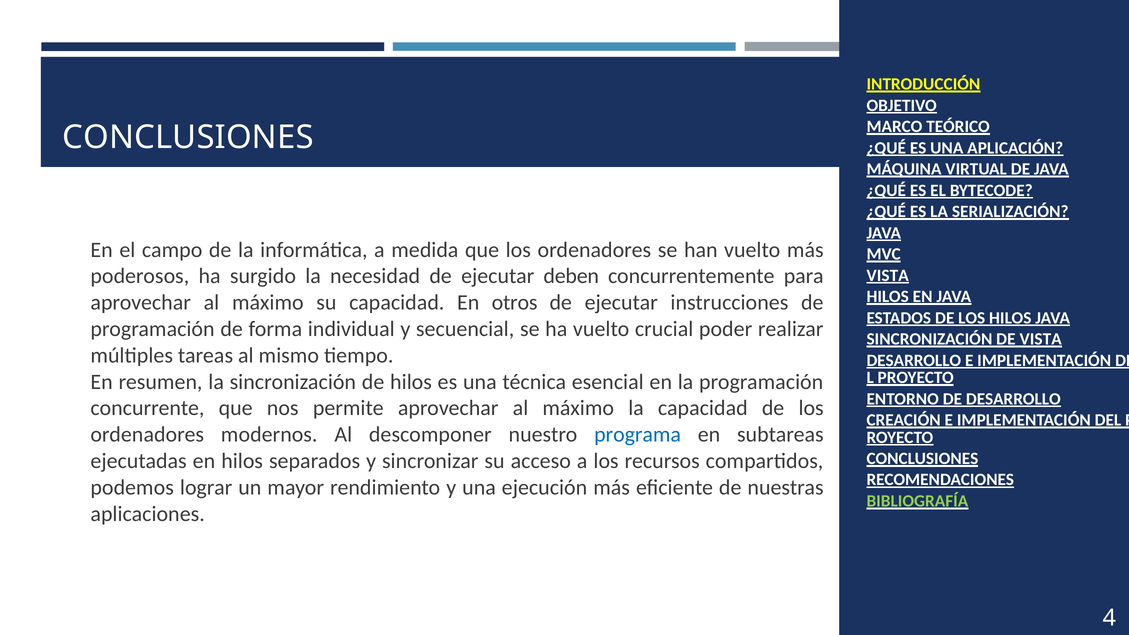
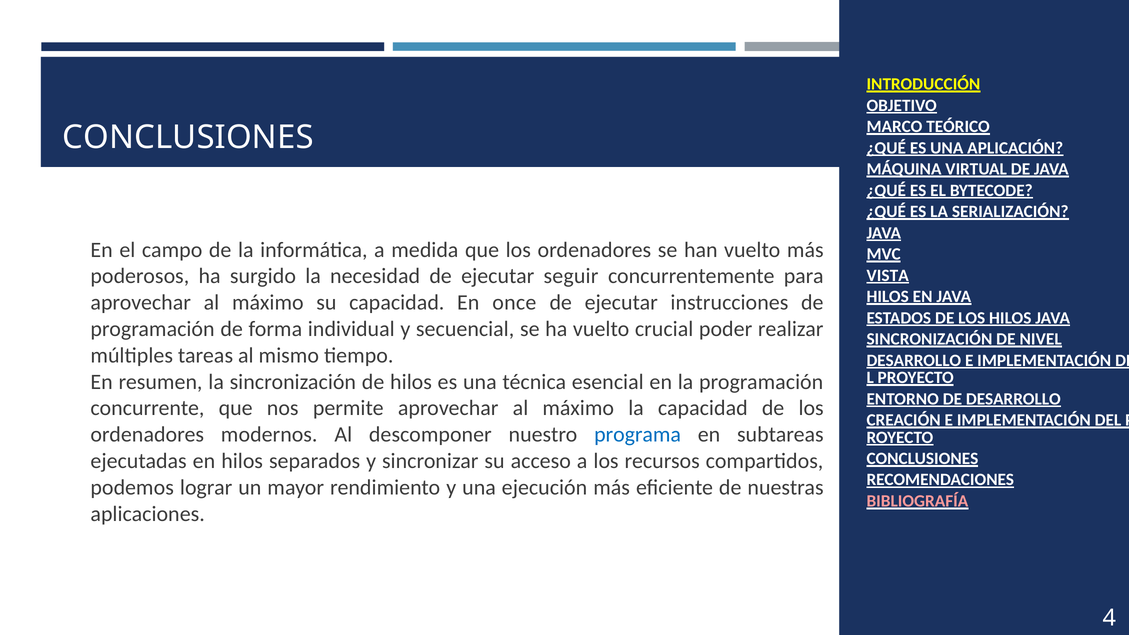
deben: deben -> seguir
otros: otros -> once
DE VISTA: VISTA -> NIVEL
BIBLIOGRAFÍA colour: light green -> pink
